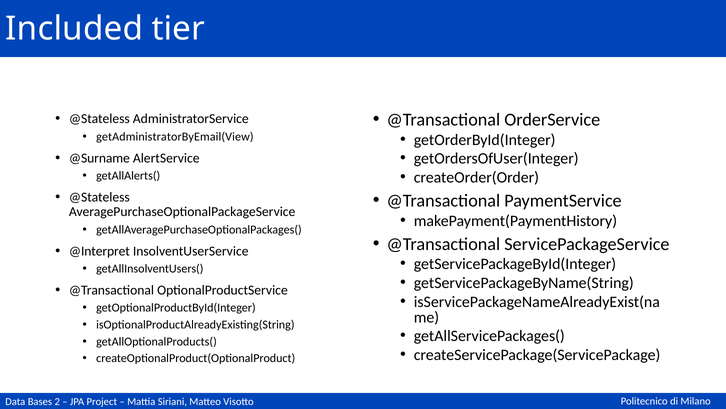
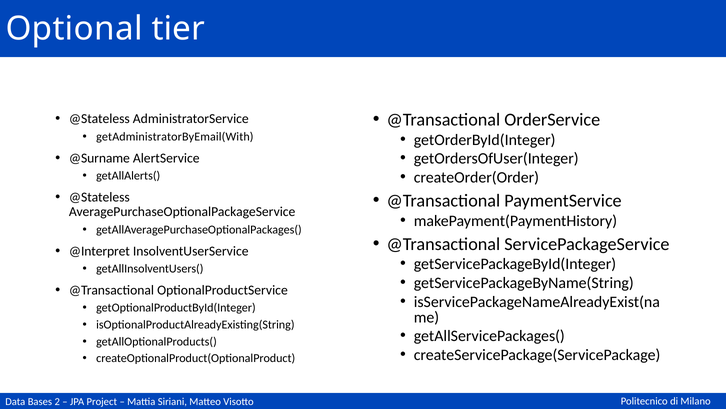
Included: Included -> Optional
getAdministratorByEmail(View: getAdministratorByEmail(View -> getAdministratorByEmail(With
